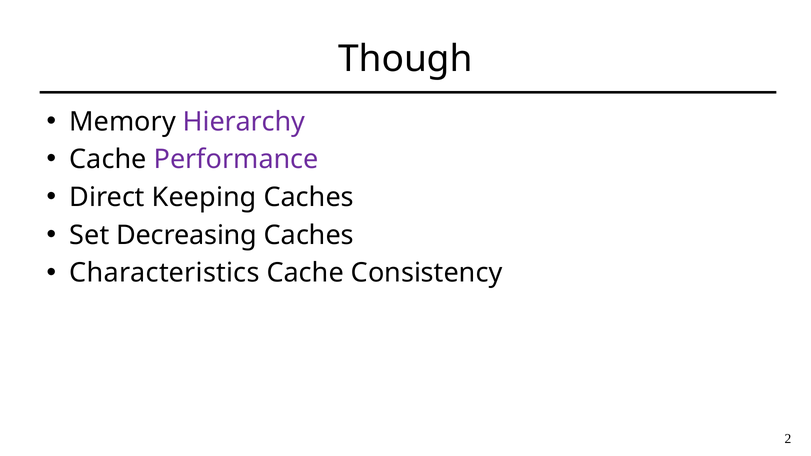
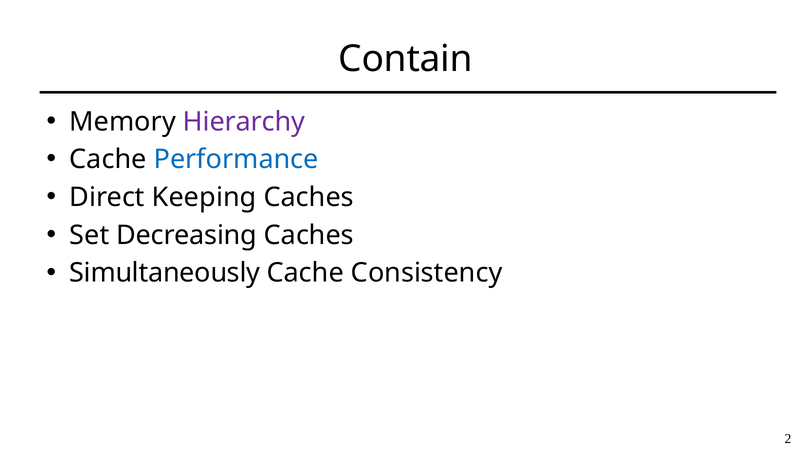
Though: Though -> Contain
Performance colour: purple -> blue
Characteristics: Characteristics -> Simultaneously
